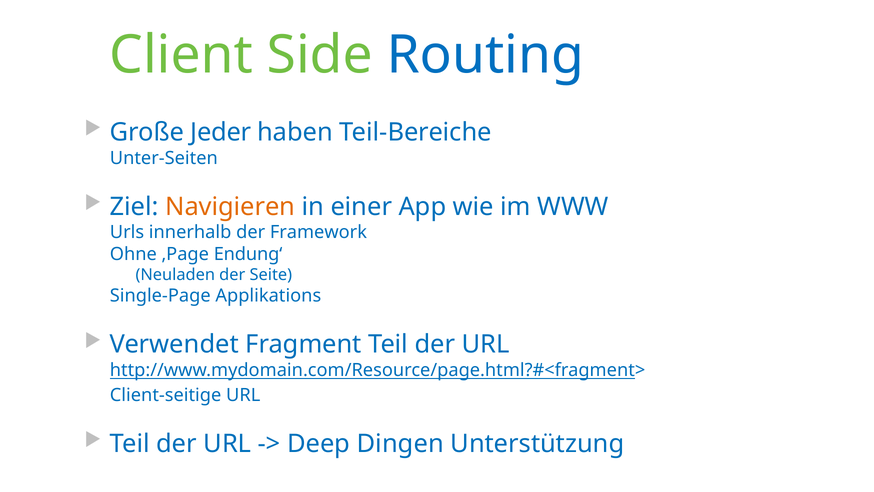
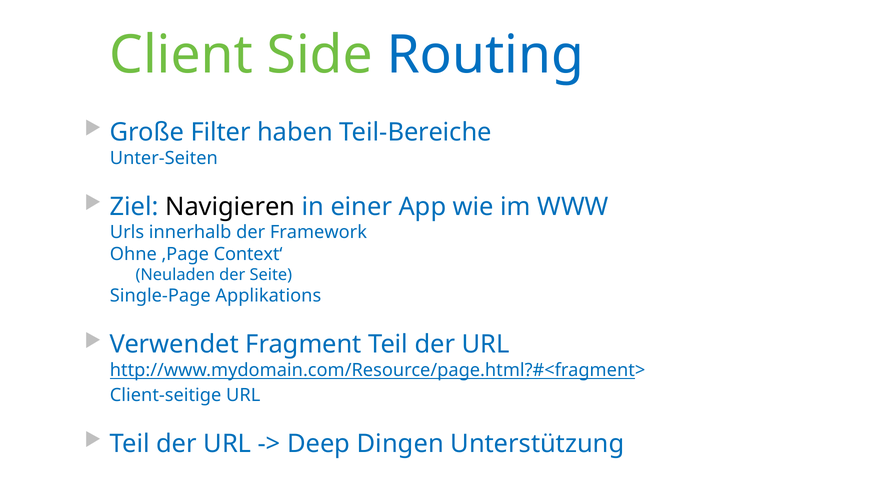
Jeder: Jeder -> Filter
Navigieren colour: orange -> black
Endung‘: Endung‘ -> Context‘
